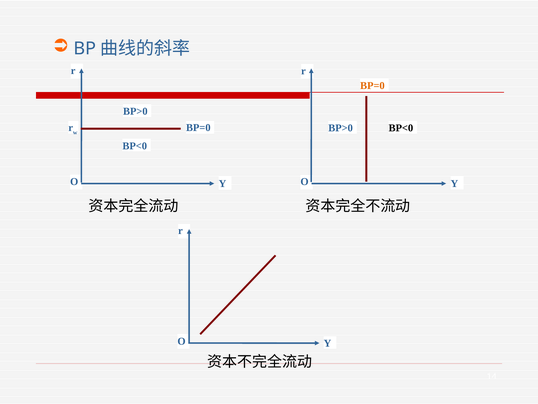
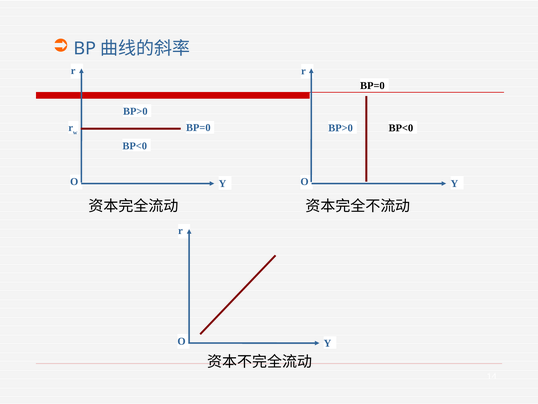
BP=0 at (372, 86) colour: orange -> black
